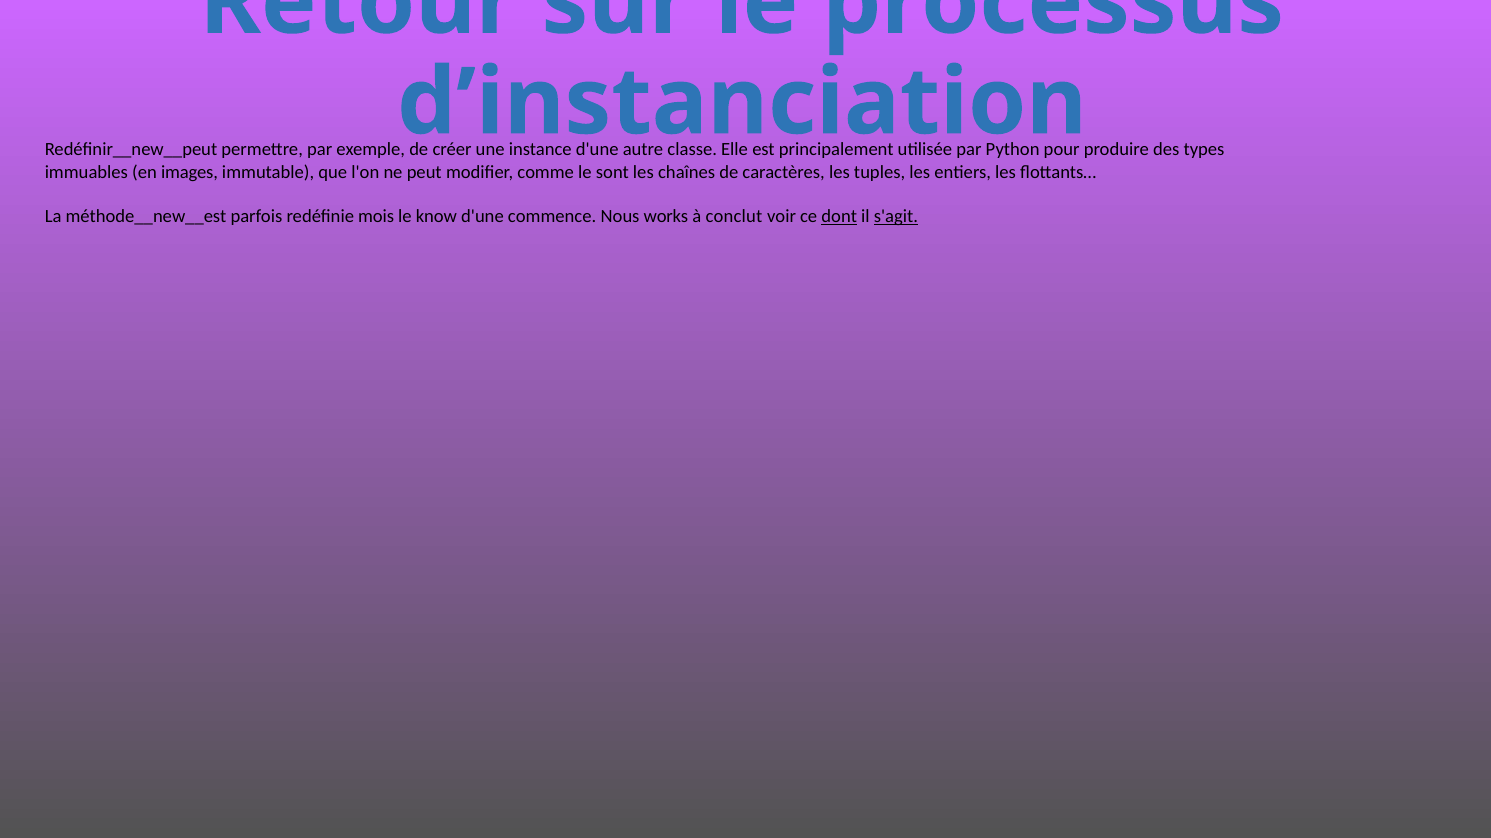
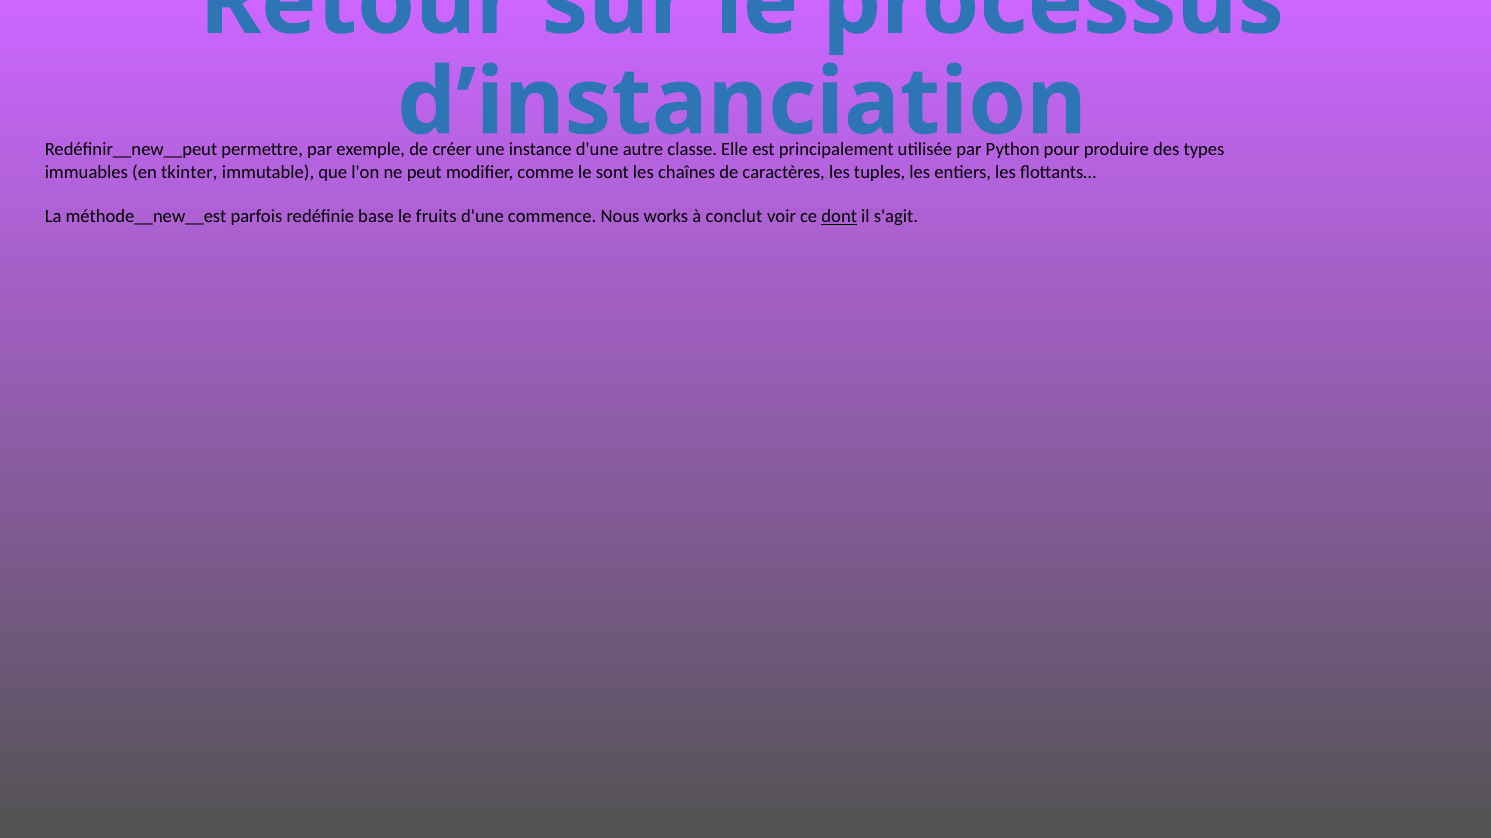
images: images -> tkinter
mois: mois -> base
know: know -> fruits
s'agit underline: present -> none
